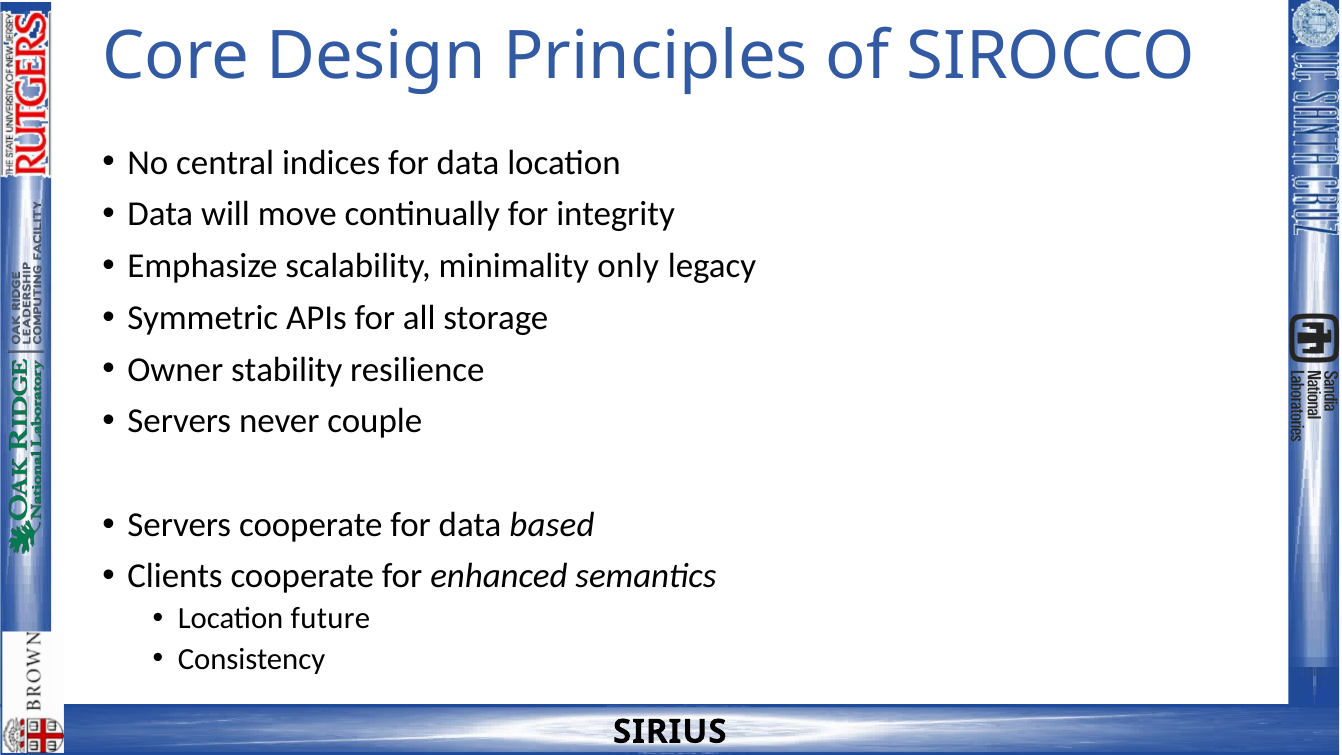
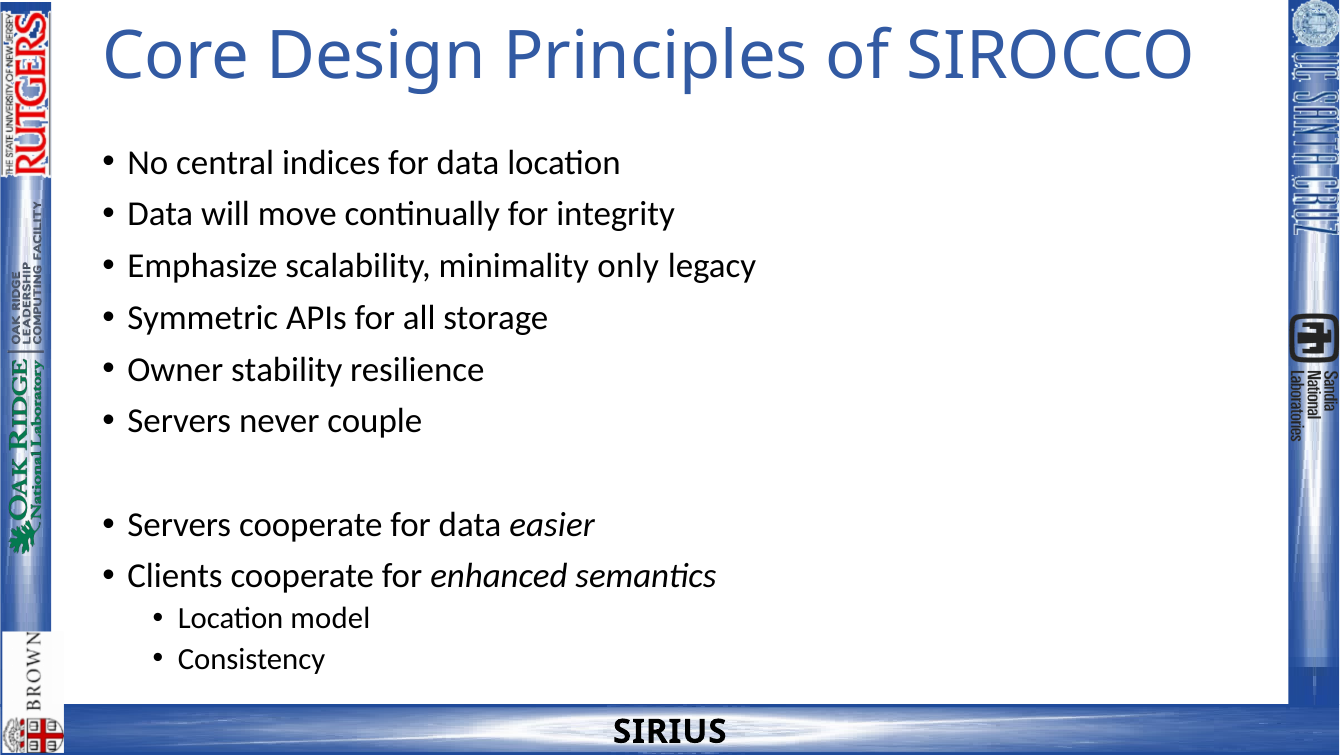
based: based -> easier
future: future -> model
